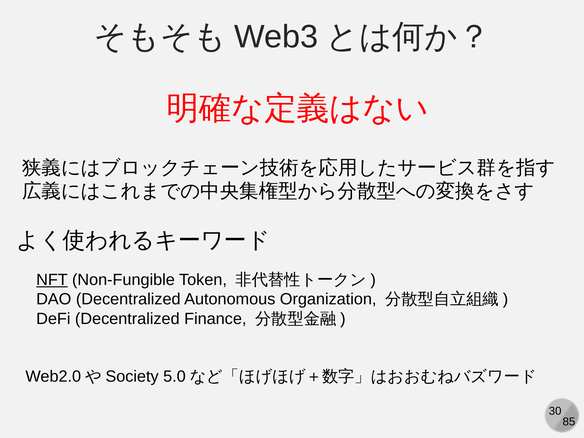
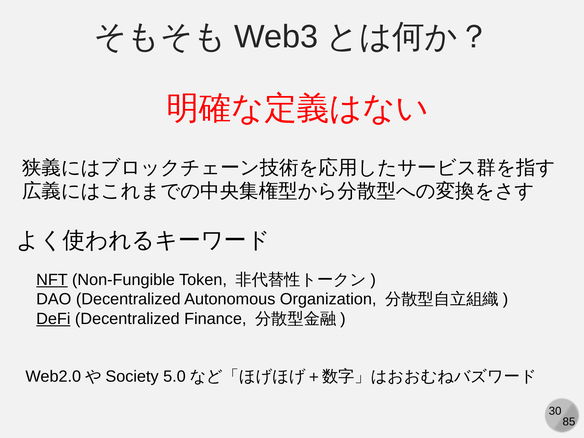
DeFi underline: none -> present
